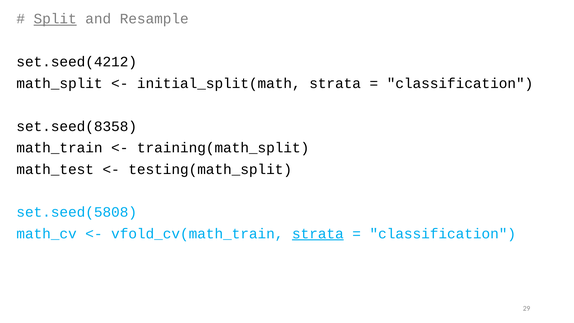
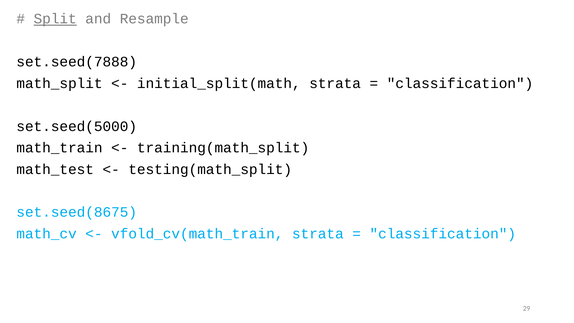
set.seed(4212: set.seed(4212 -> set.seed(7888
set.seed(8358: set.seed(8358 -> set.seed(5000
set.seed(5808: set.seed(5808 -> set.seed(8675
strata at (318, 234) underline: present -> none
